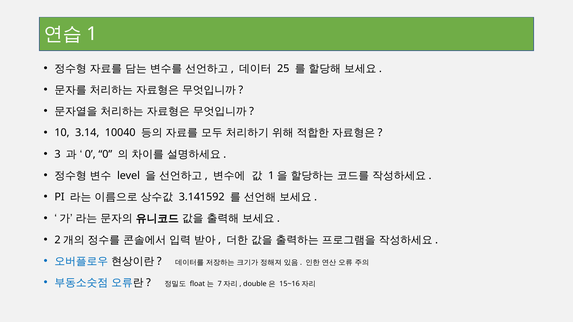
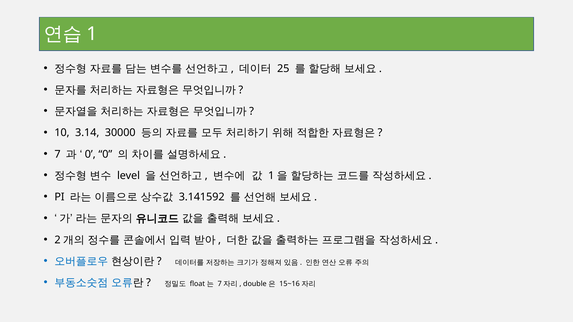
10040: 10040 -> 30000
3: 3 -> 7
